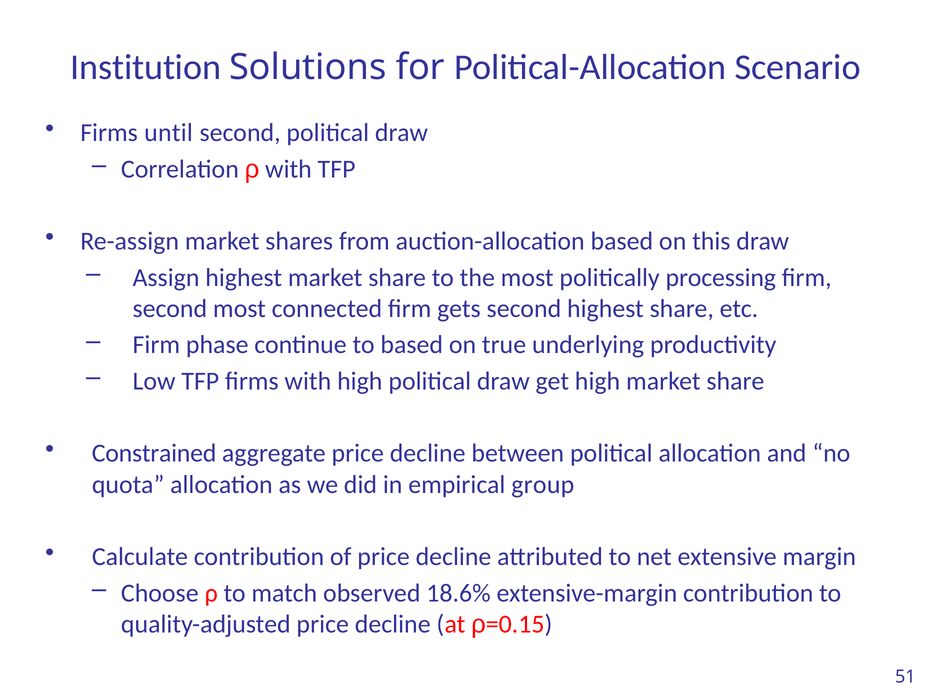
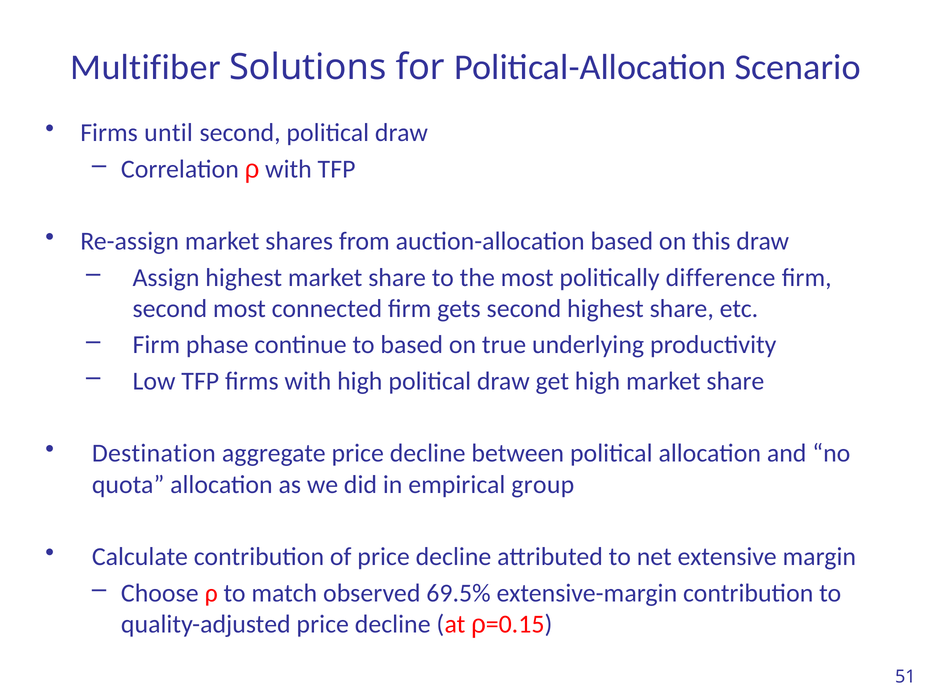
Institution: Institution -> Multifiber
processing: processing -> difference
Constrained: Constrained -> Destination
18.6%: 18.6% -> 69.5%
